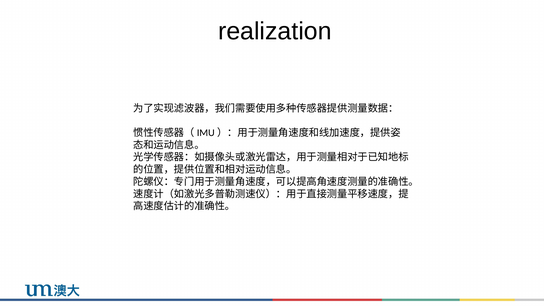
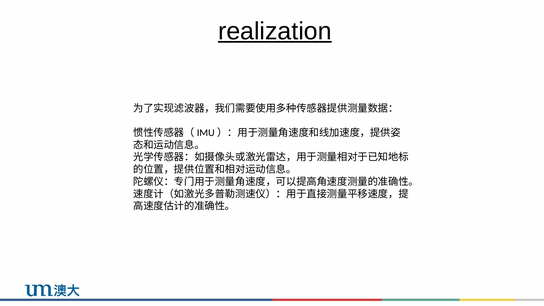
realization underline: none -> present
